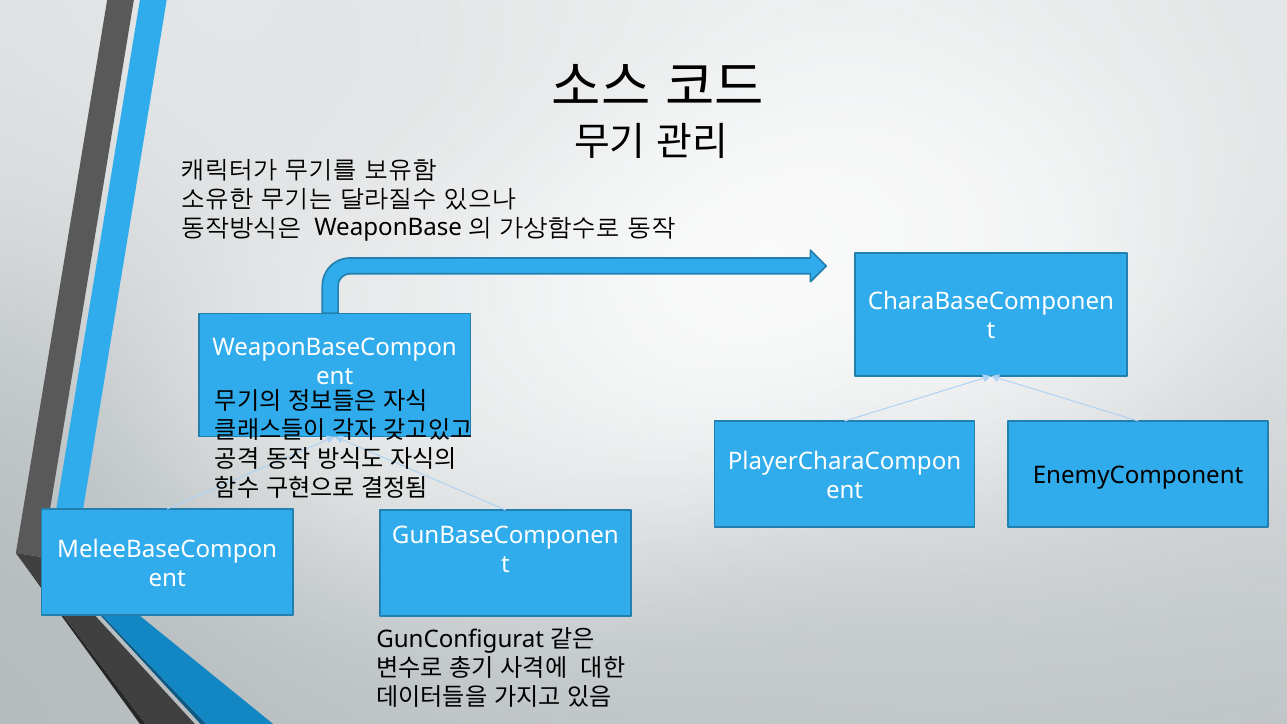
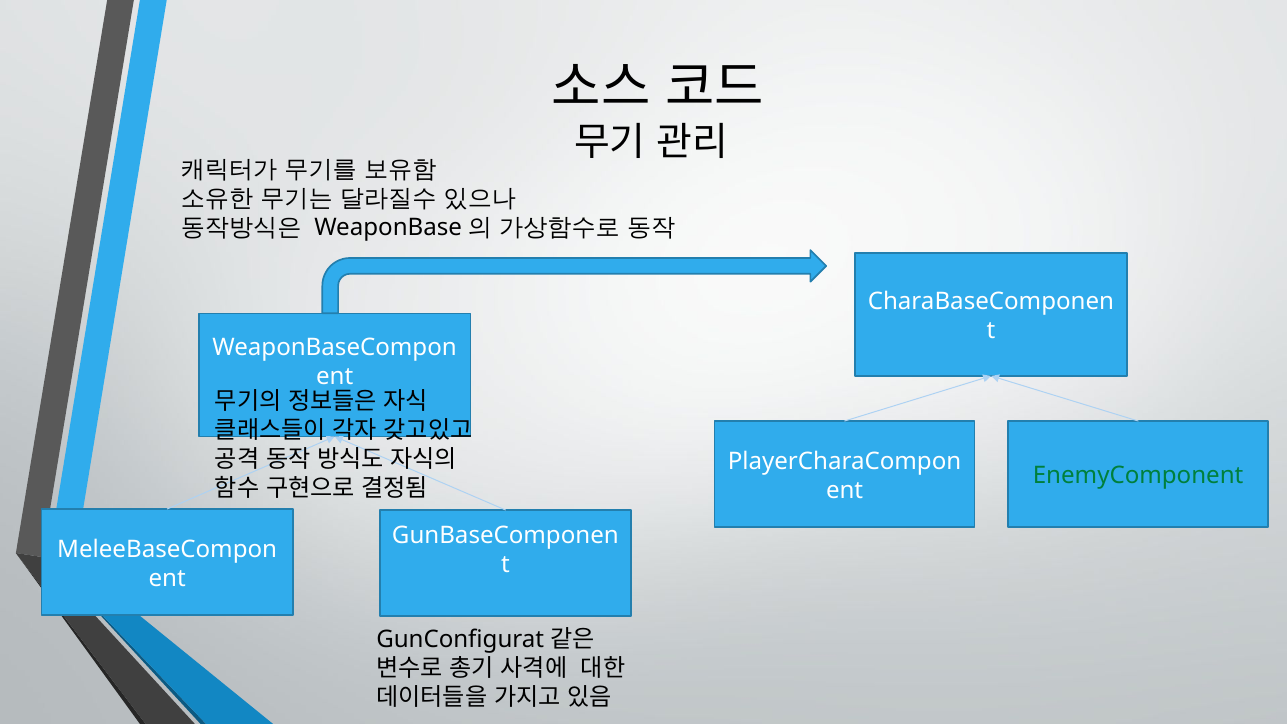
EnemyComponent colour: black -> green
